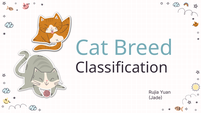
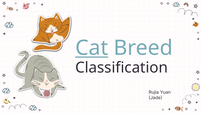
Cat underline: none -> present
